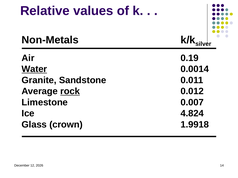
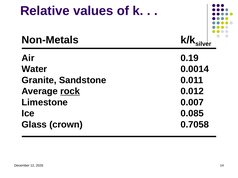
Water underline: present -> none
4.824: 4.824 -> 0.085
1.9918: 1.9918 -> 0.7058
